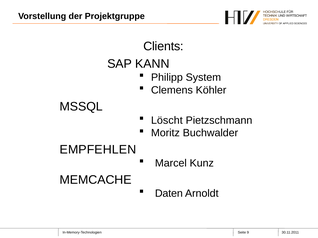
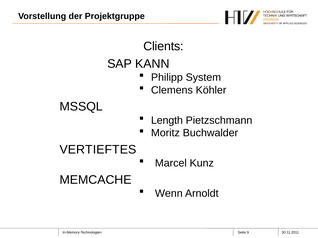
Löscht: Löscht -> Length
EMPFEHLEN: EMPFEHLEN -> VERTIEFTES
Daten: Daten -> Wenn
